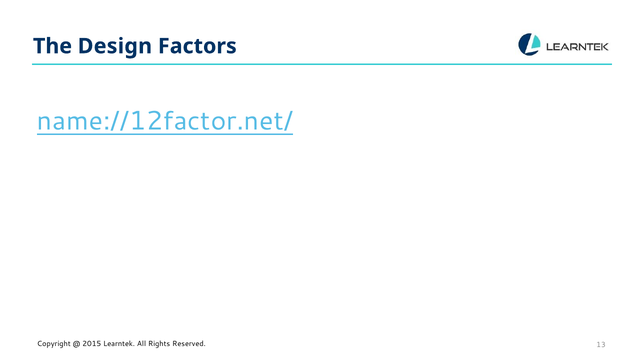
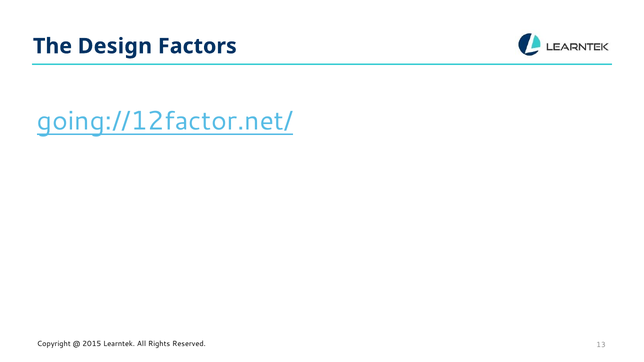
name://12factor.net/: name://12factor.net/ -> going://12factor.net/
